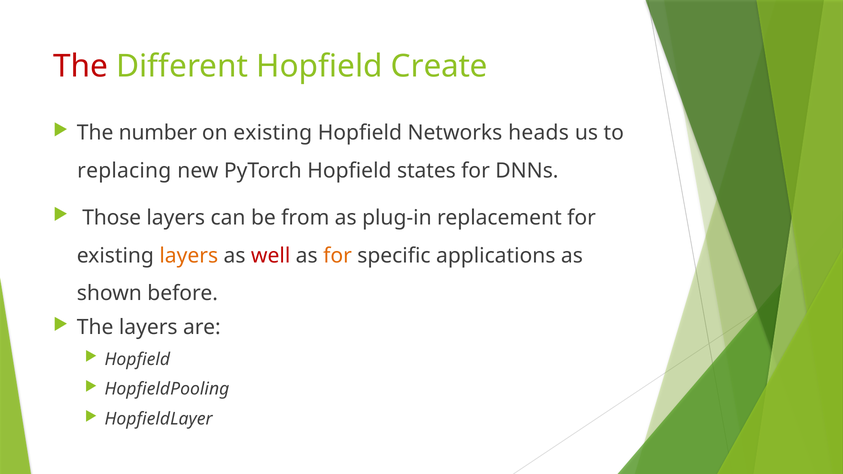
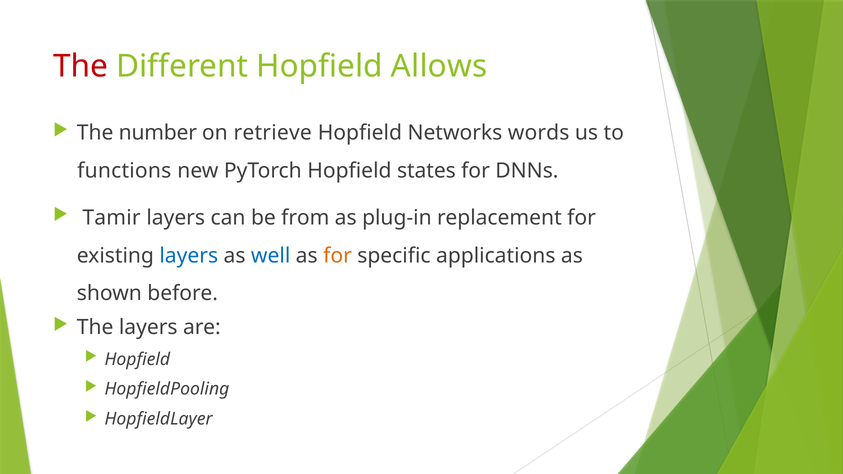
Create: Create -> Allows
on existing: existing -> retrieve
heads: heads -> words
replacing: replacing -> functions
Those: Those -> Tamir
layers at (189, 256) colour: orange -> blue
well colour: red -> blue
